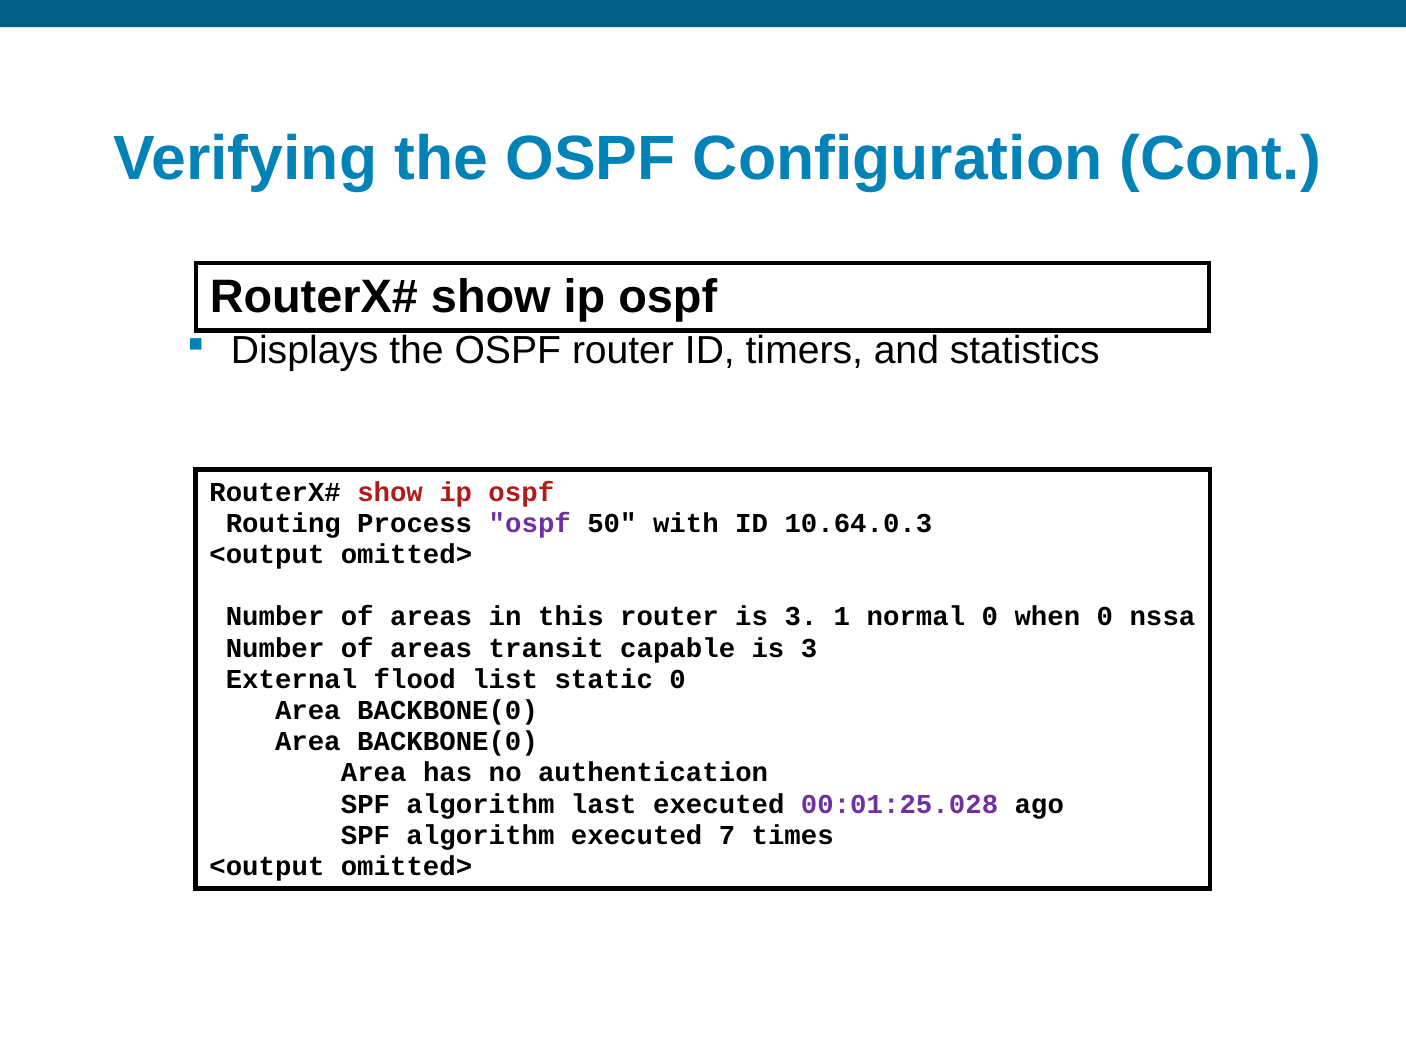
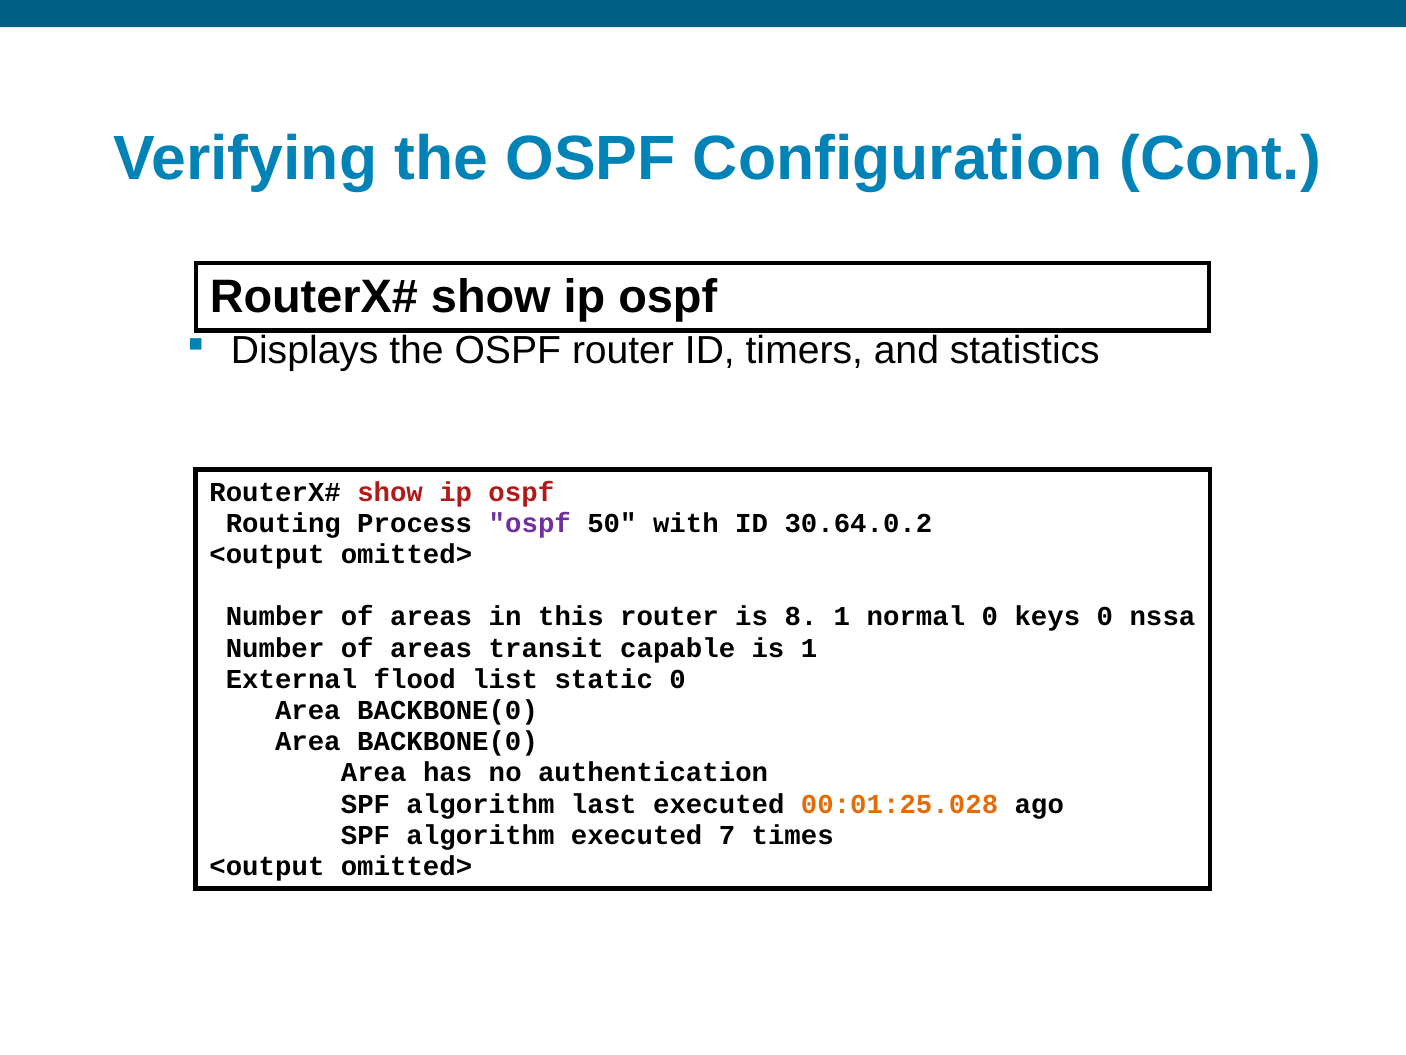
10.64.0.3: 10.64.0.3 -> 30.64.0.2
router is 3: 3 -> 8
when: when -> keys
capable is 3: 3 -> 1
00:01:25.028 colour: purple -> orange
